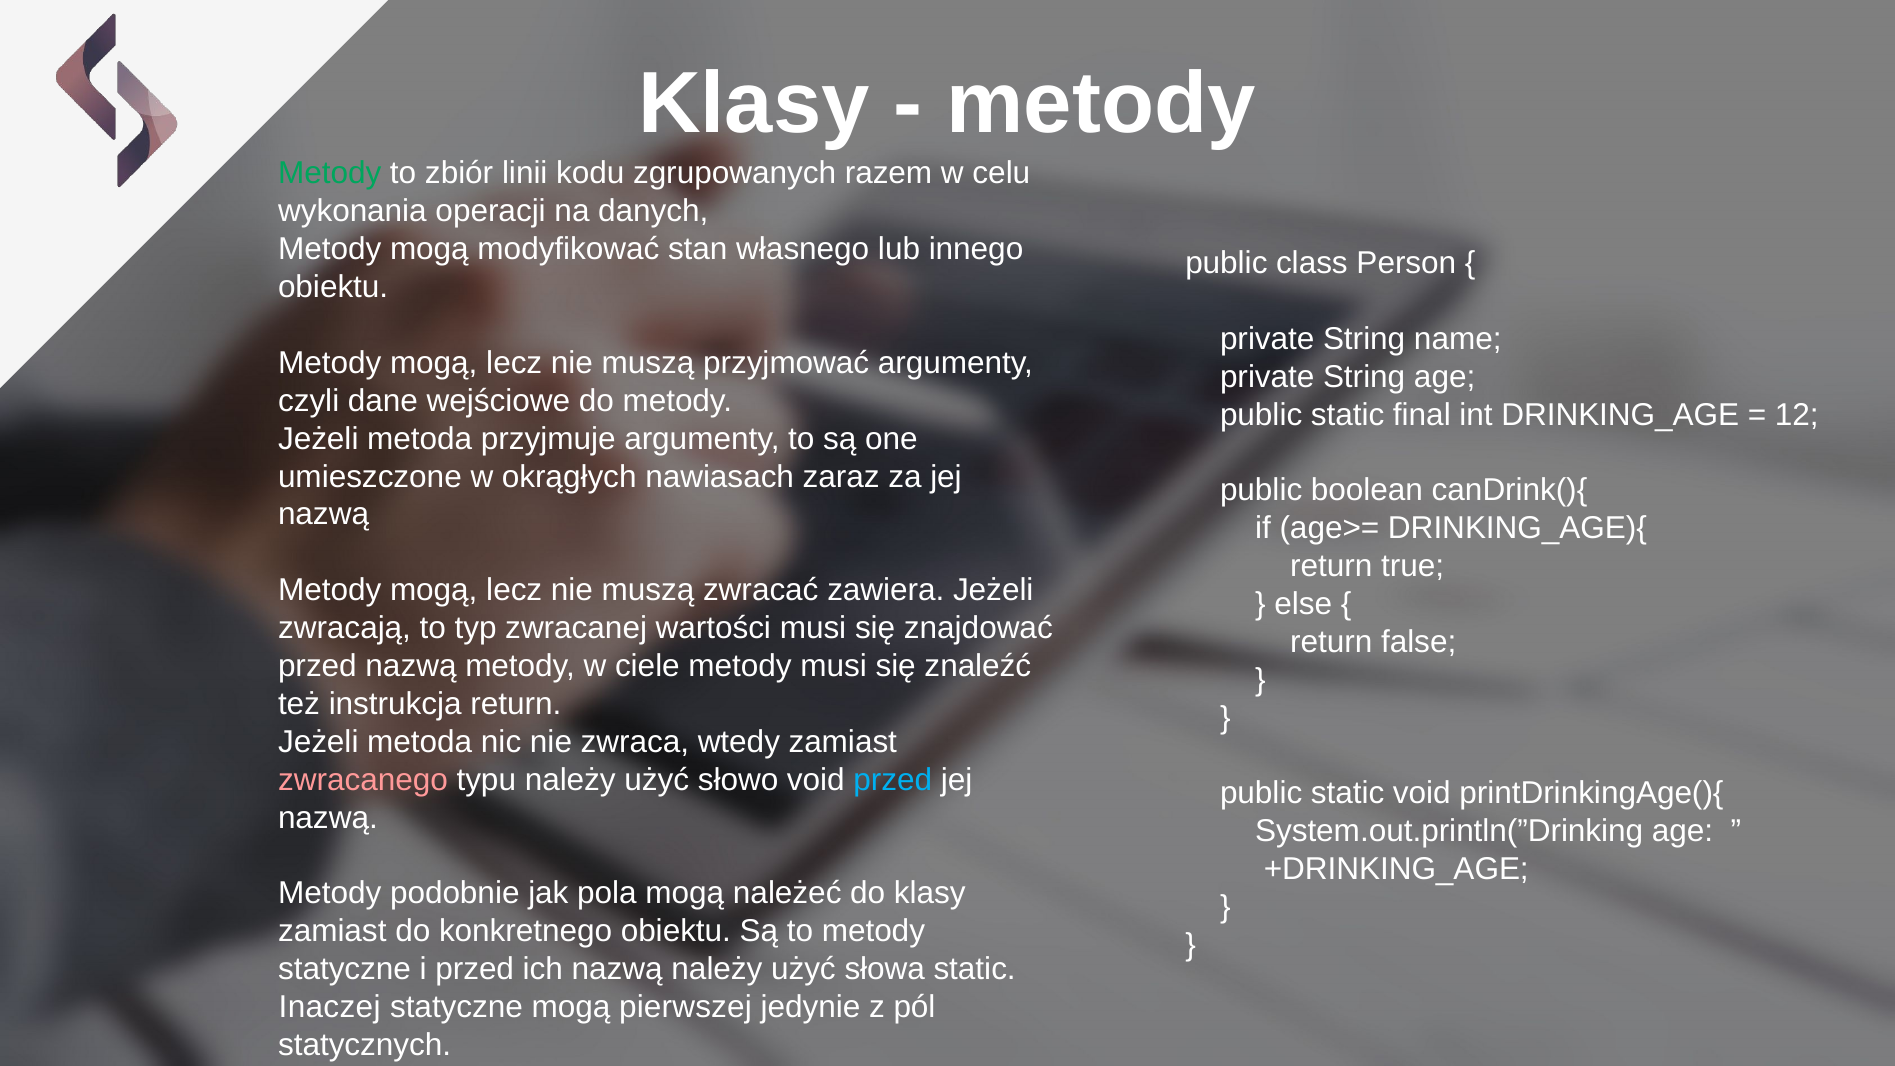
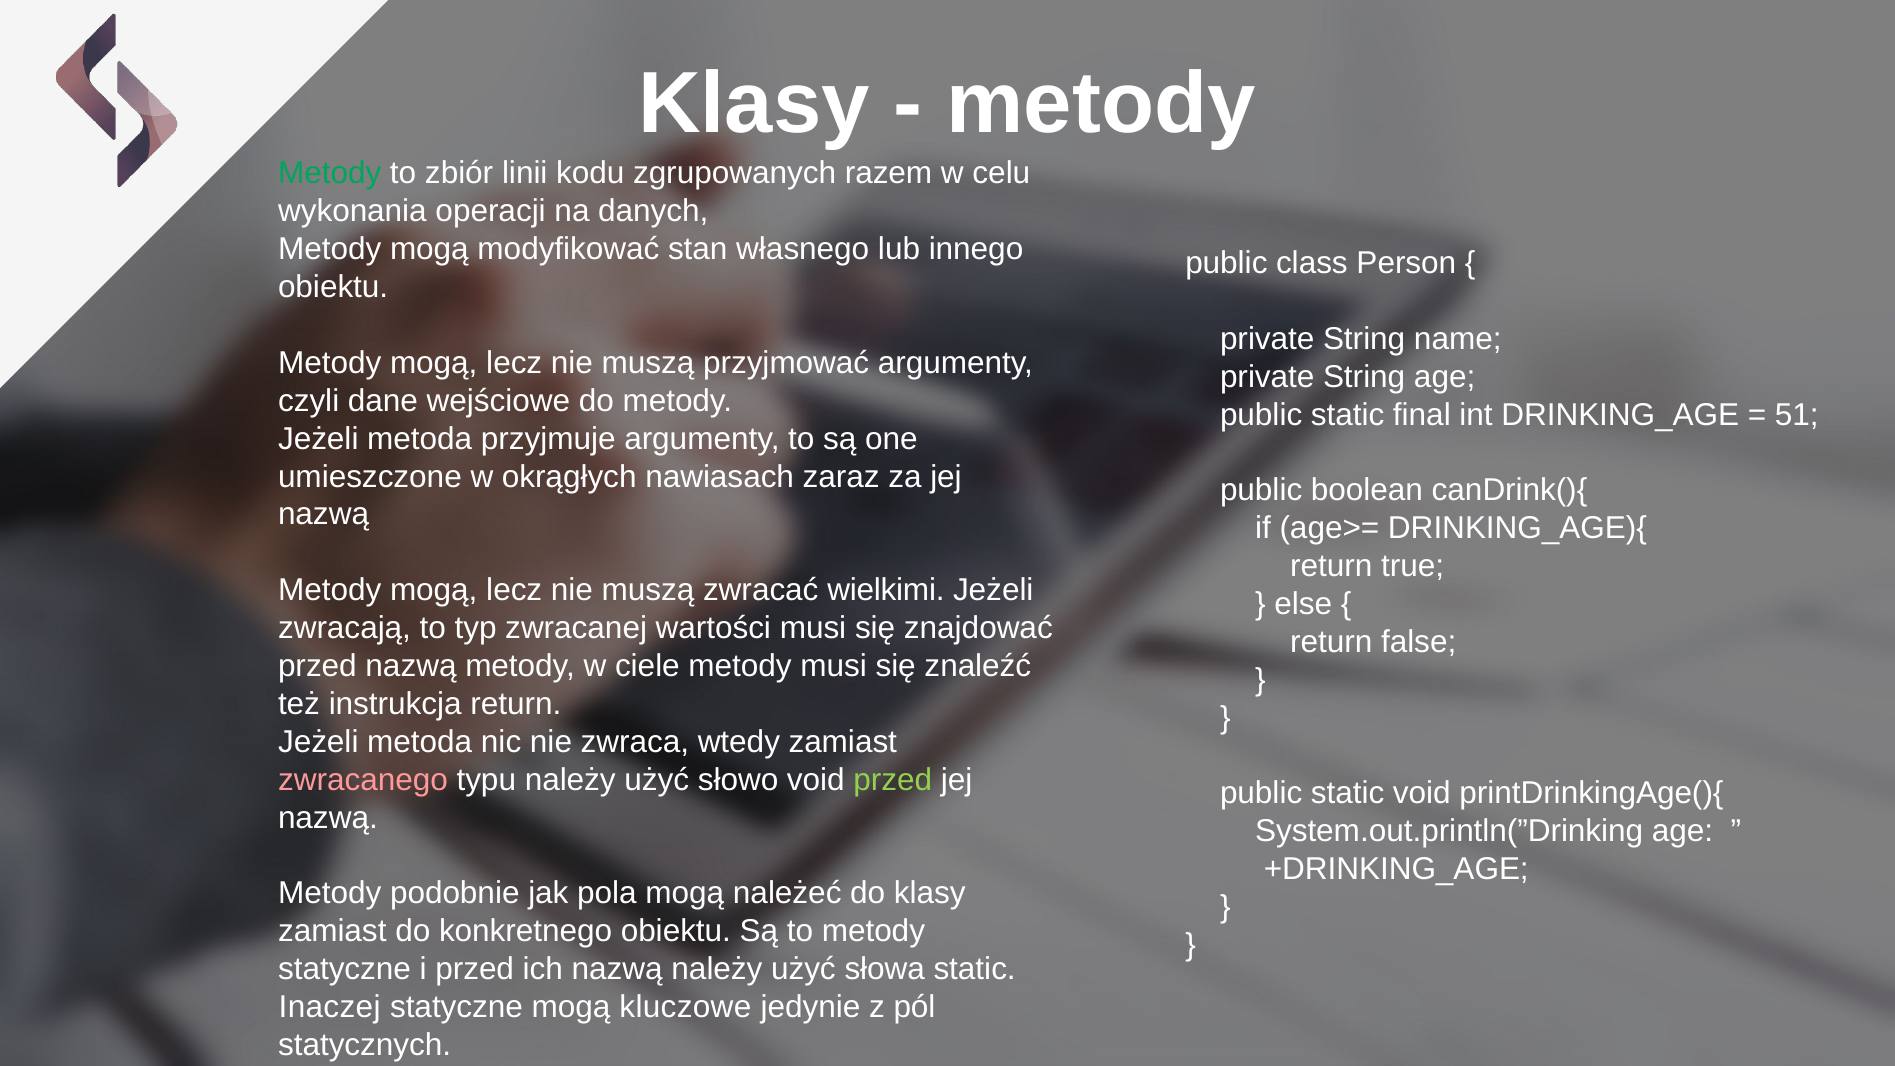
12: 12 -> 51
zawiera: zawiera -> wielkimi
przed at (893, 780) colour: light blue -> light green
pierwszej: pierwszej -> kluczowe
